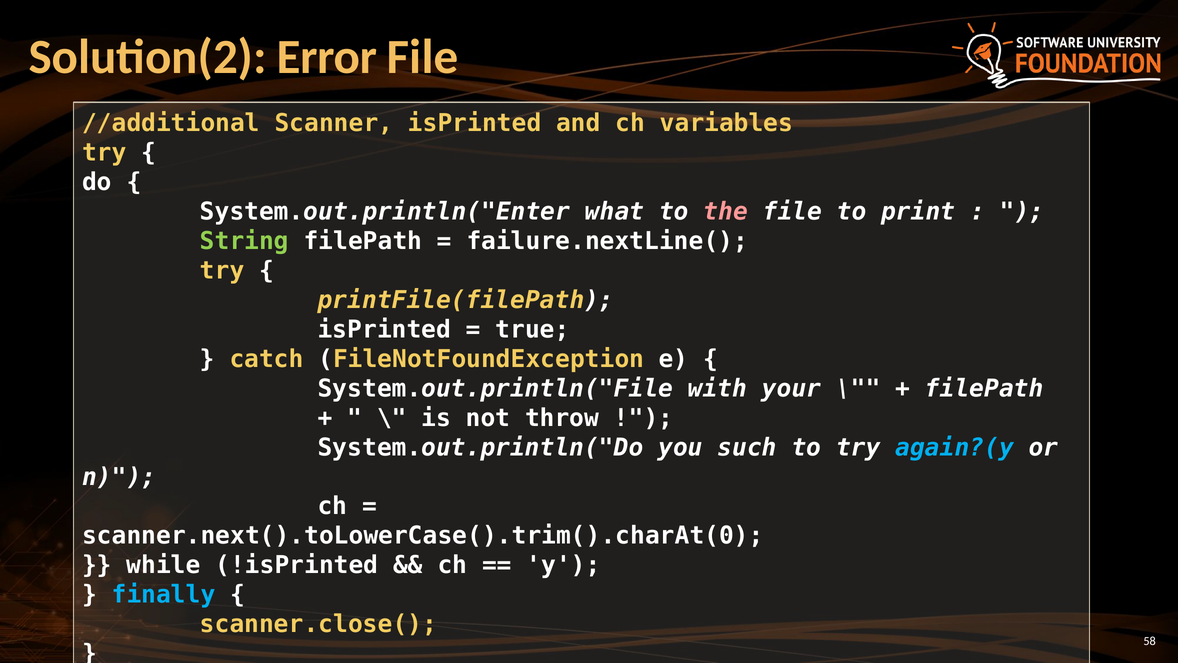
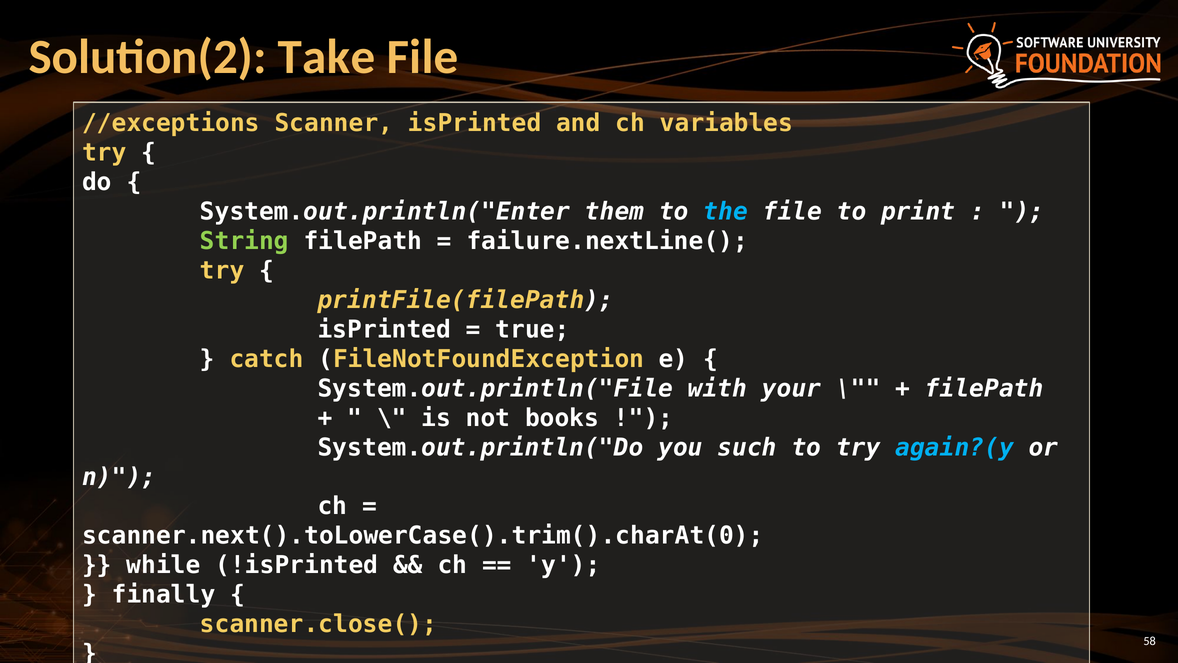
Error: Error -> Take
//additional: //additional -> //exceptions
what: what -> them
the colour: pink -> light blue
throw: throw -> books
finally colour: light blue -> white
